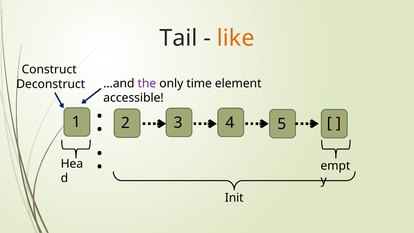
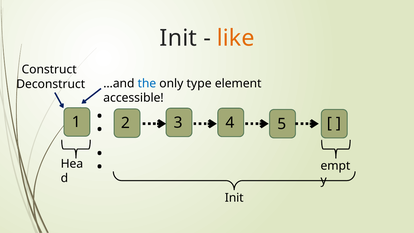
Tail at (179, 38): Tail -> Init
the colour: purple -> blue
time: time -> type
